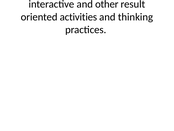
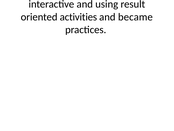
other: other -> using
thinking: thinking -> became
